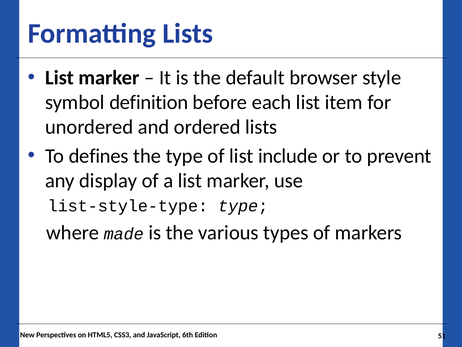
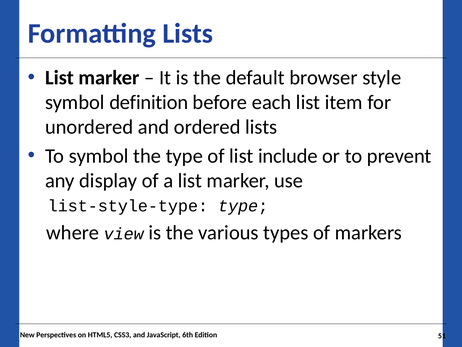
To defines: defines -> symbol
made: made -> view
